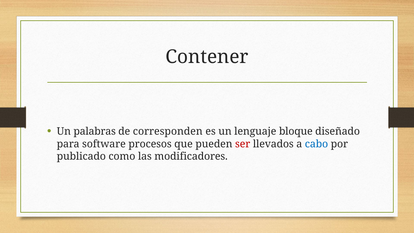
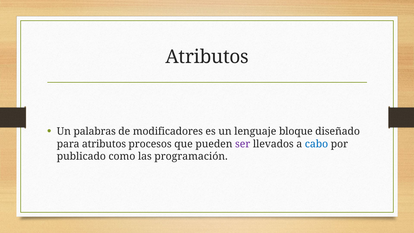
Contener at (207, 57): Contener -> Atributos
corresponden: corresponden -> modificadores
para software: software -> atributos
ser colour: red -> purple
modificadores: modificadores -> programación
